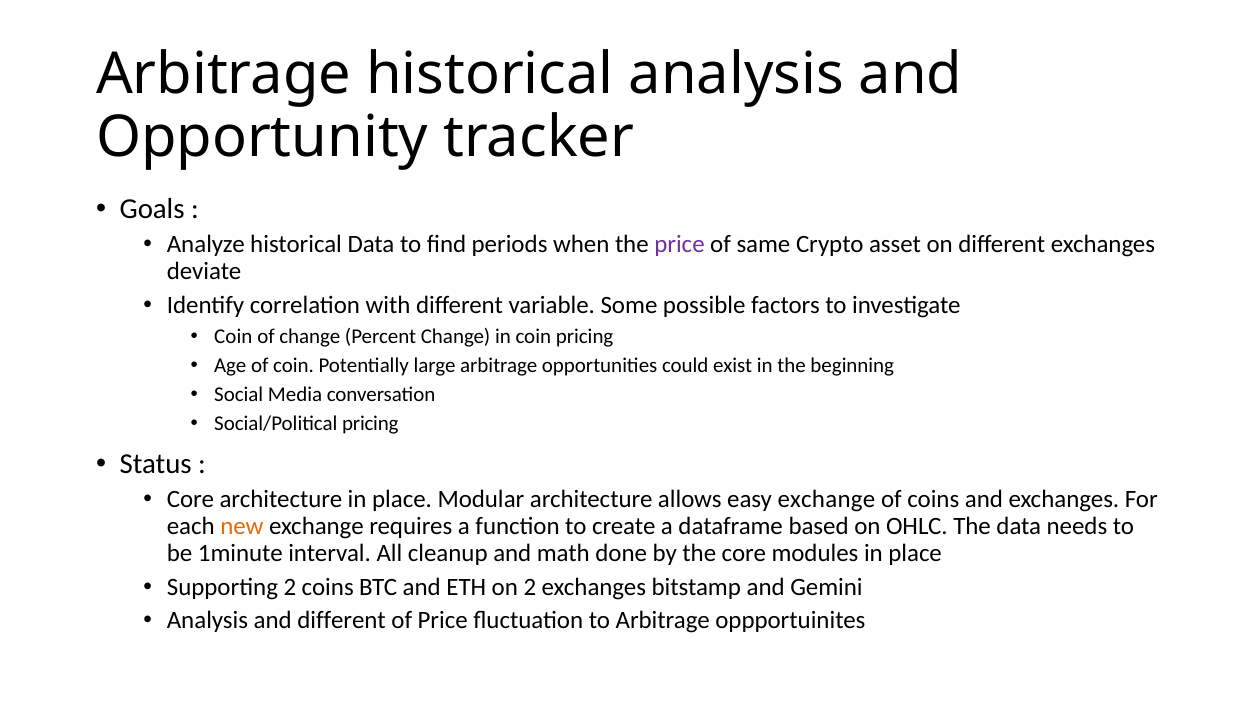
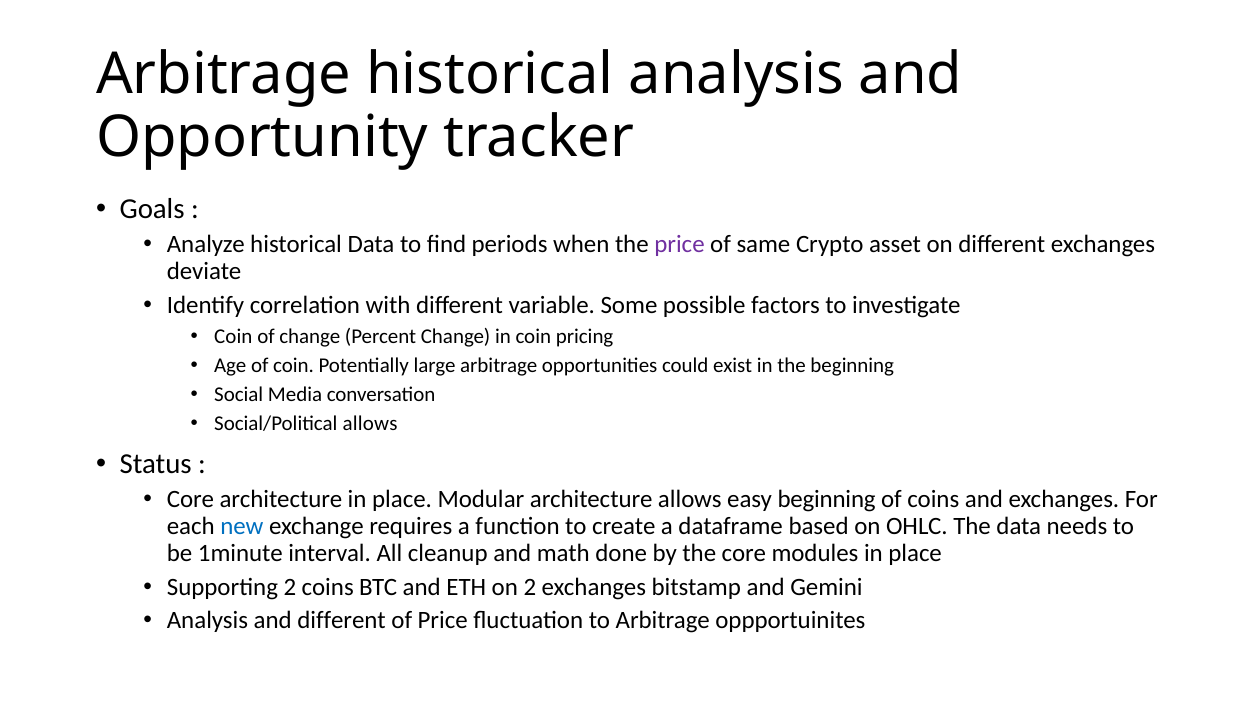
Social/Political pricing: pricing -> allows
easy exchange: exchange -> beginning
new colour: orange -> blue
